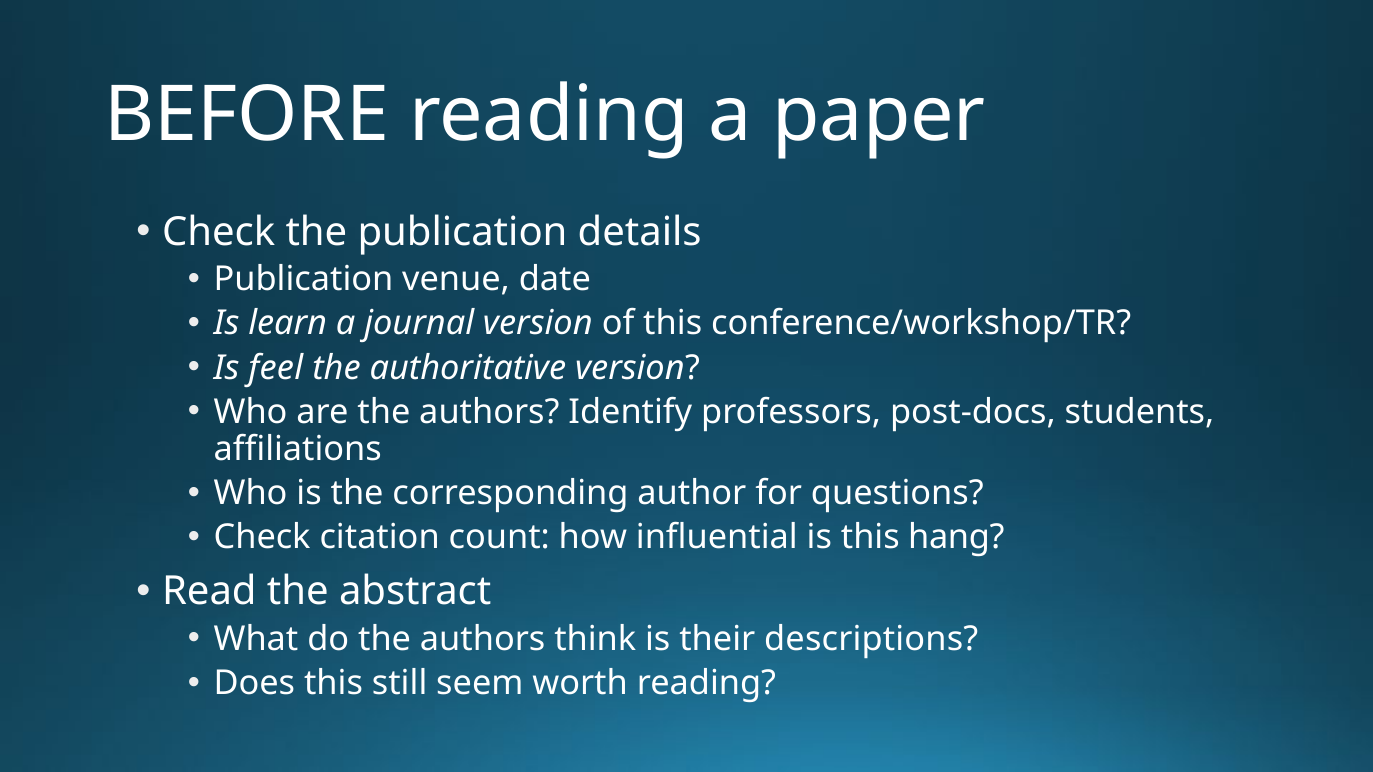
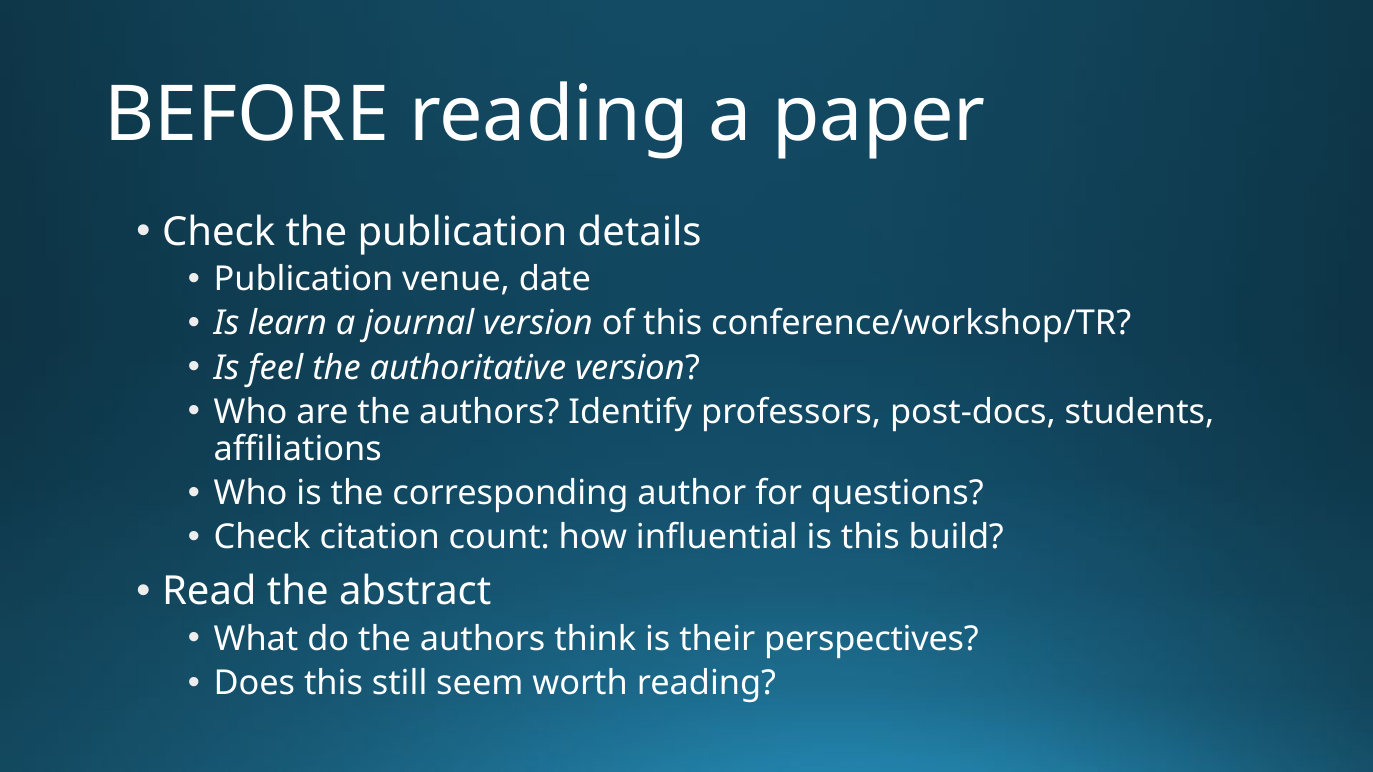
hang: hang -> build
descriptions: descriptions -> perspectives
